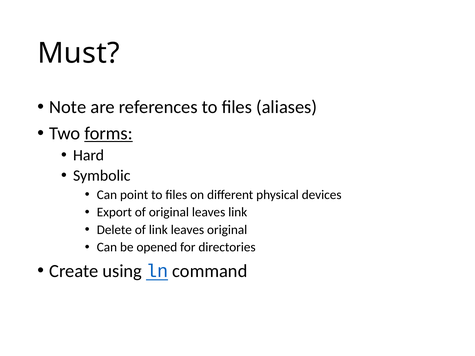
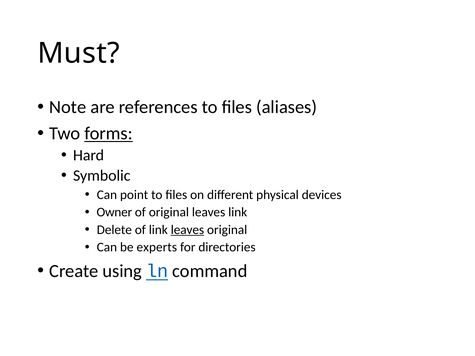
Export: Export -> Owner
leaves at (187, 230) underline: none -> present
opened: opened -> experts
